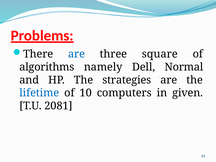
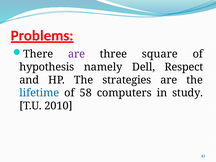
are at (77, 54) colour: blue -> purple
algorithms: algorithms -> hypothesis
Normal: Normal -> Respect
10: 10 -> 58
given: given -> study
2081: 2081 -> 2010
